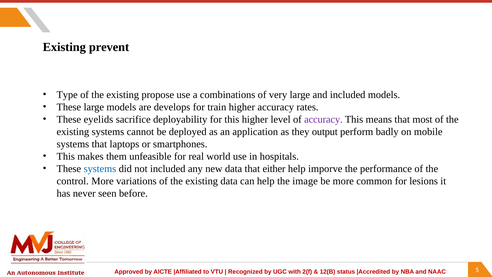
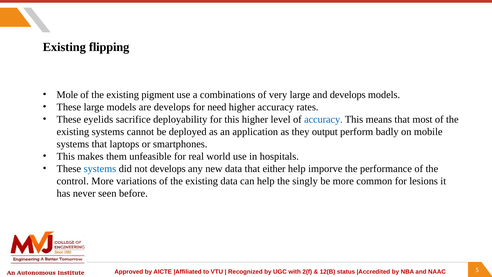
prevent: prevent -> flipping
Type: Type -> Mole
propose: propose -> pigment
and included: included -> develops
train: train -> need
accuracy at (323, 119) colour: purple -> blue
not included: included -> develops
image: image -> singly
